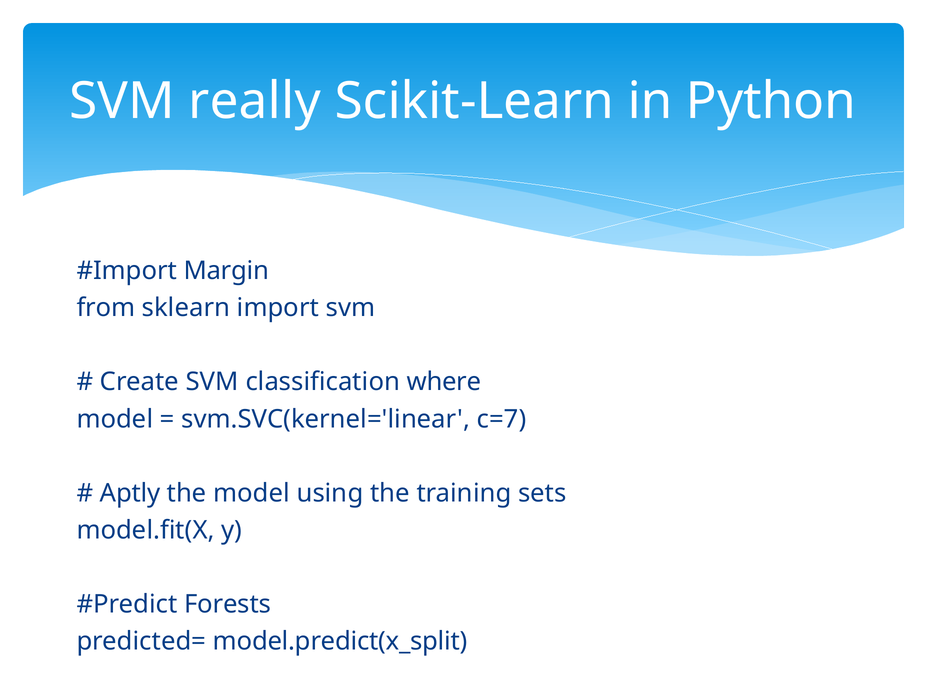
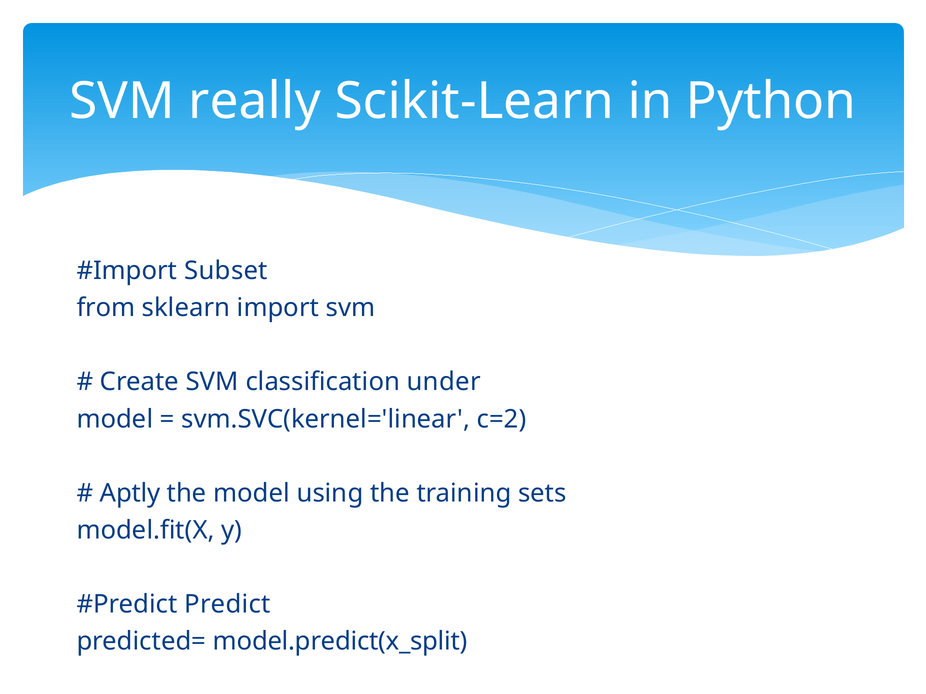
Margin: Margin -> Subset
where: where -> under
c=7: c=7 -> c=2
Forests: Forests -> Predict
